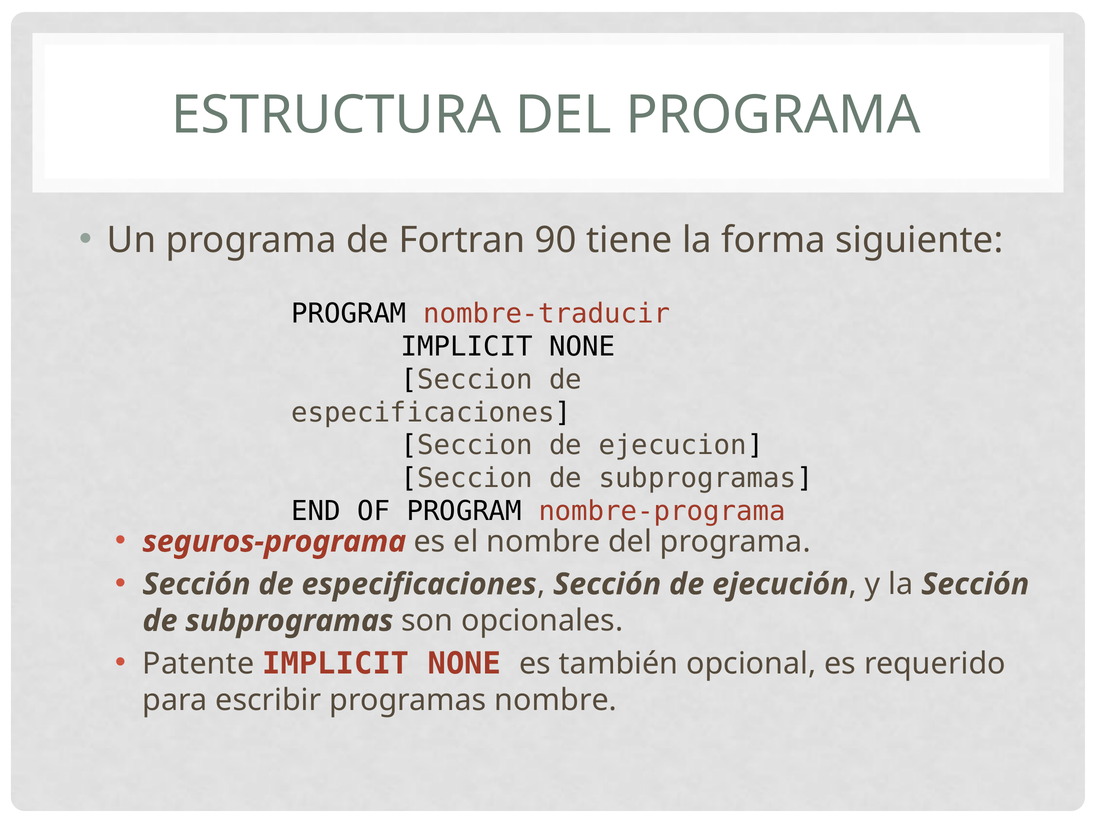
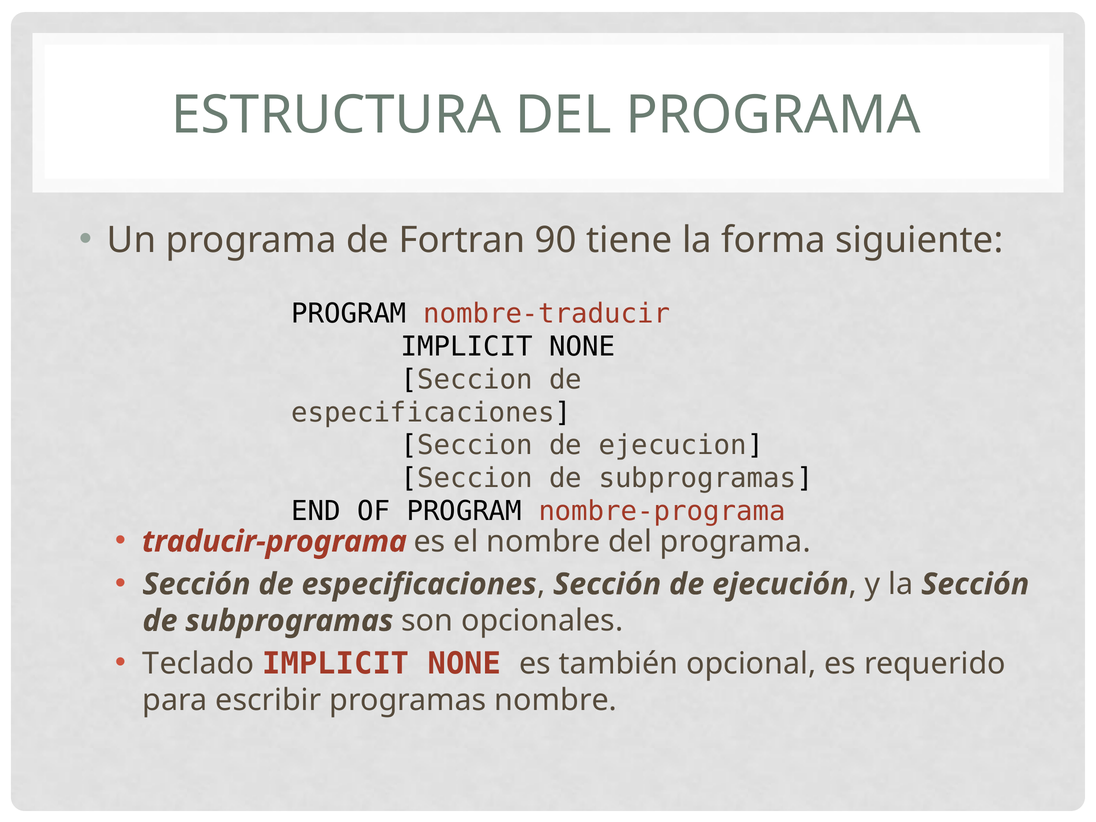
seguros-programa: seguros-programa -> traducir-programa
Patente: Patente -> Teclado
